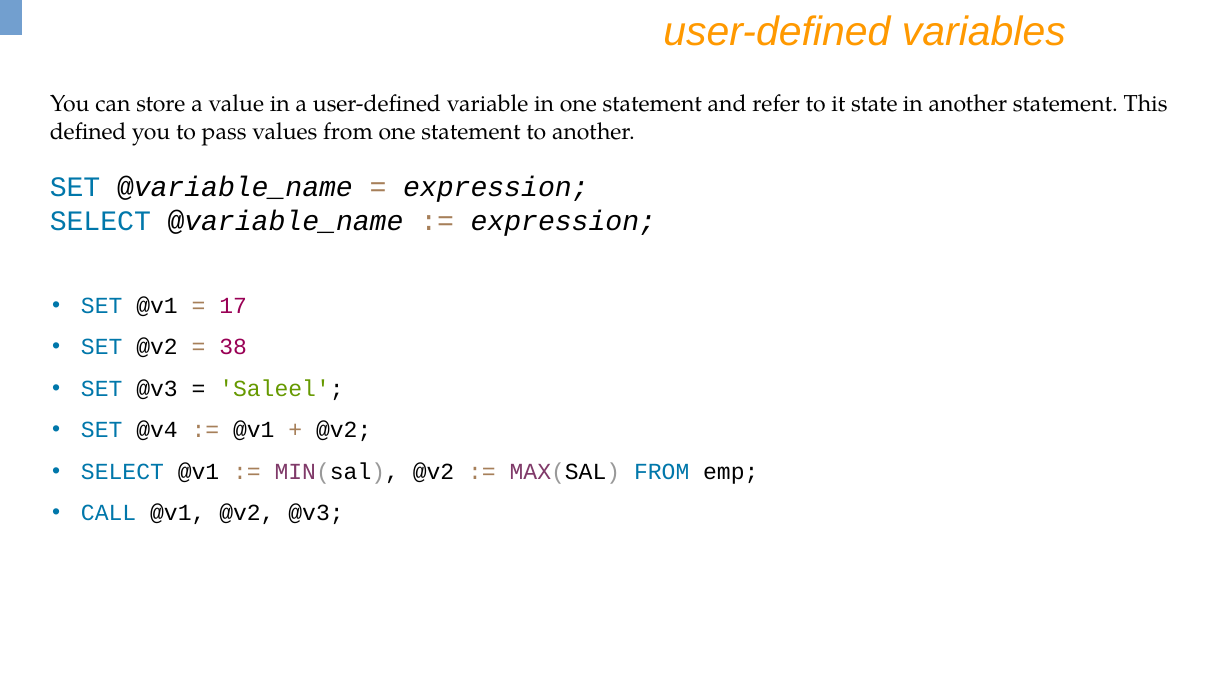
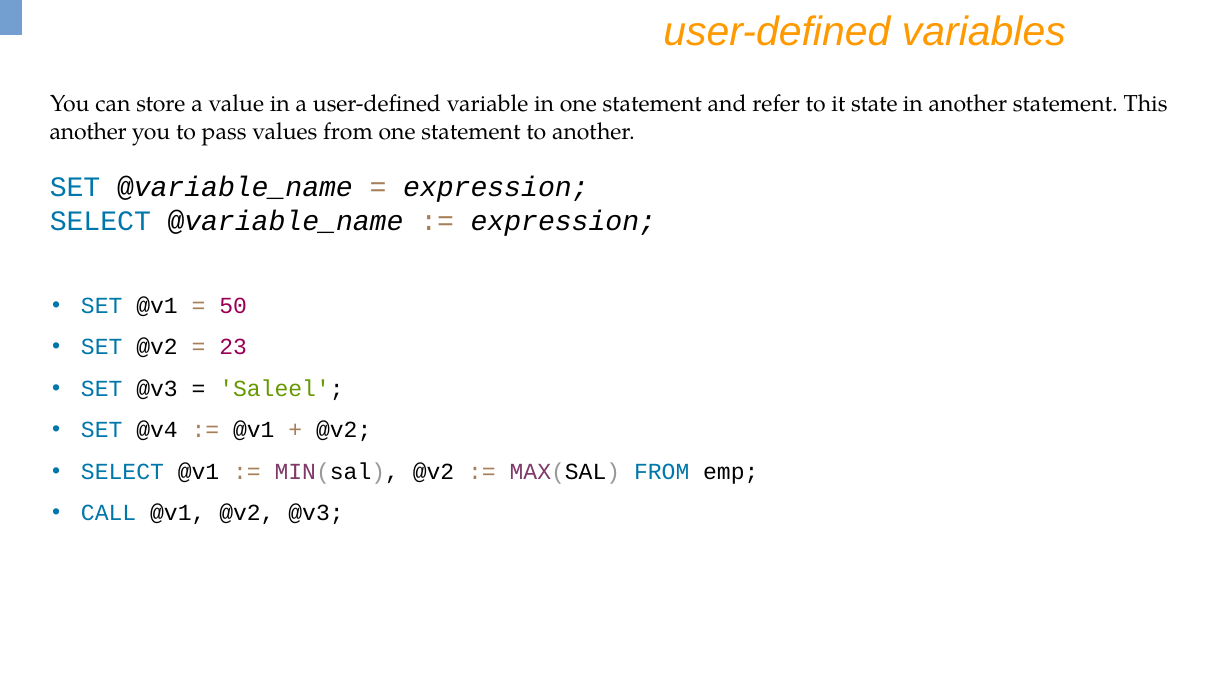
defined at (88, 132): defined -> another
17: 17 -> 50
38: 38 -> 23
